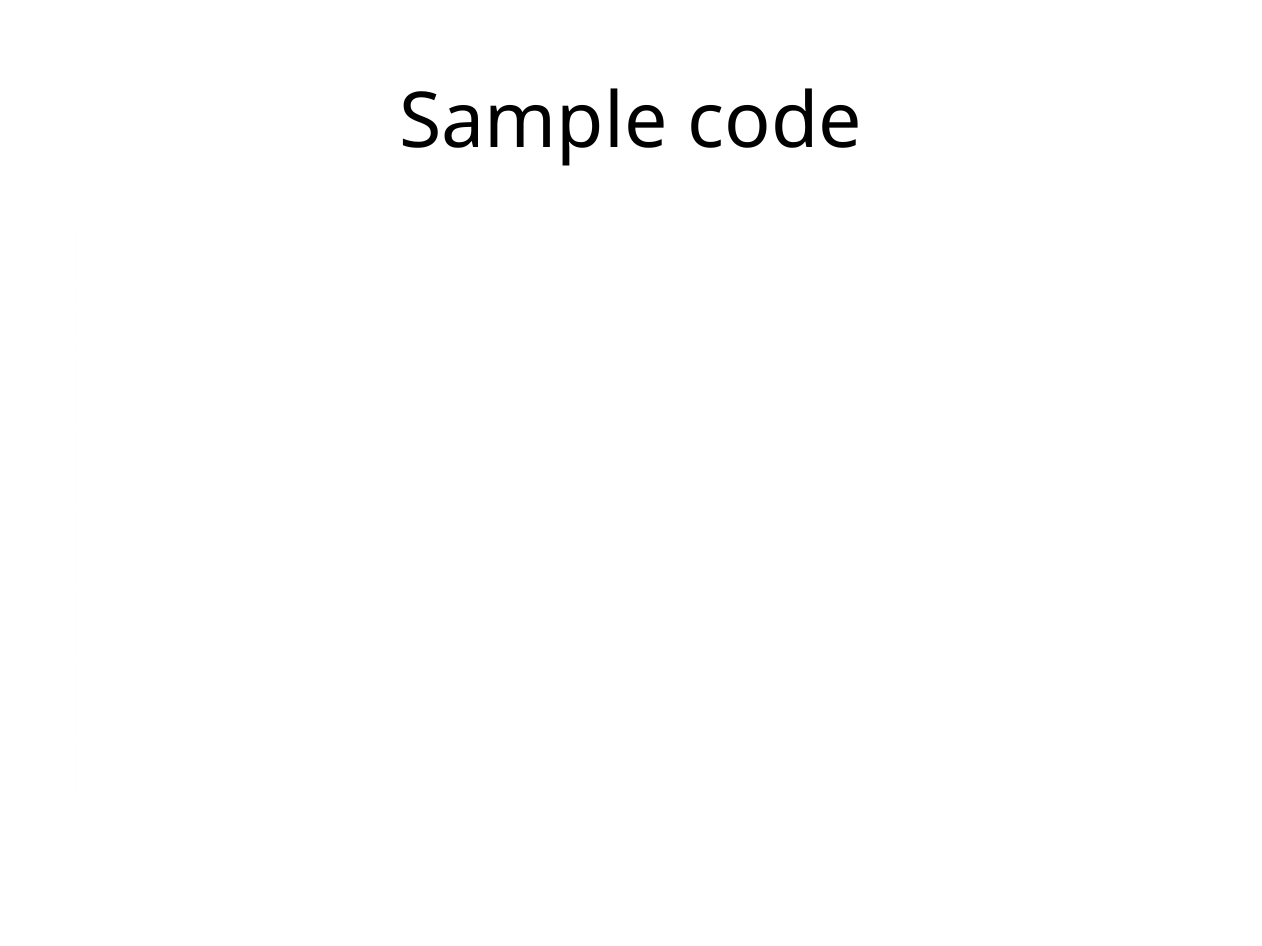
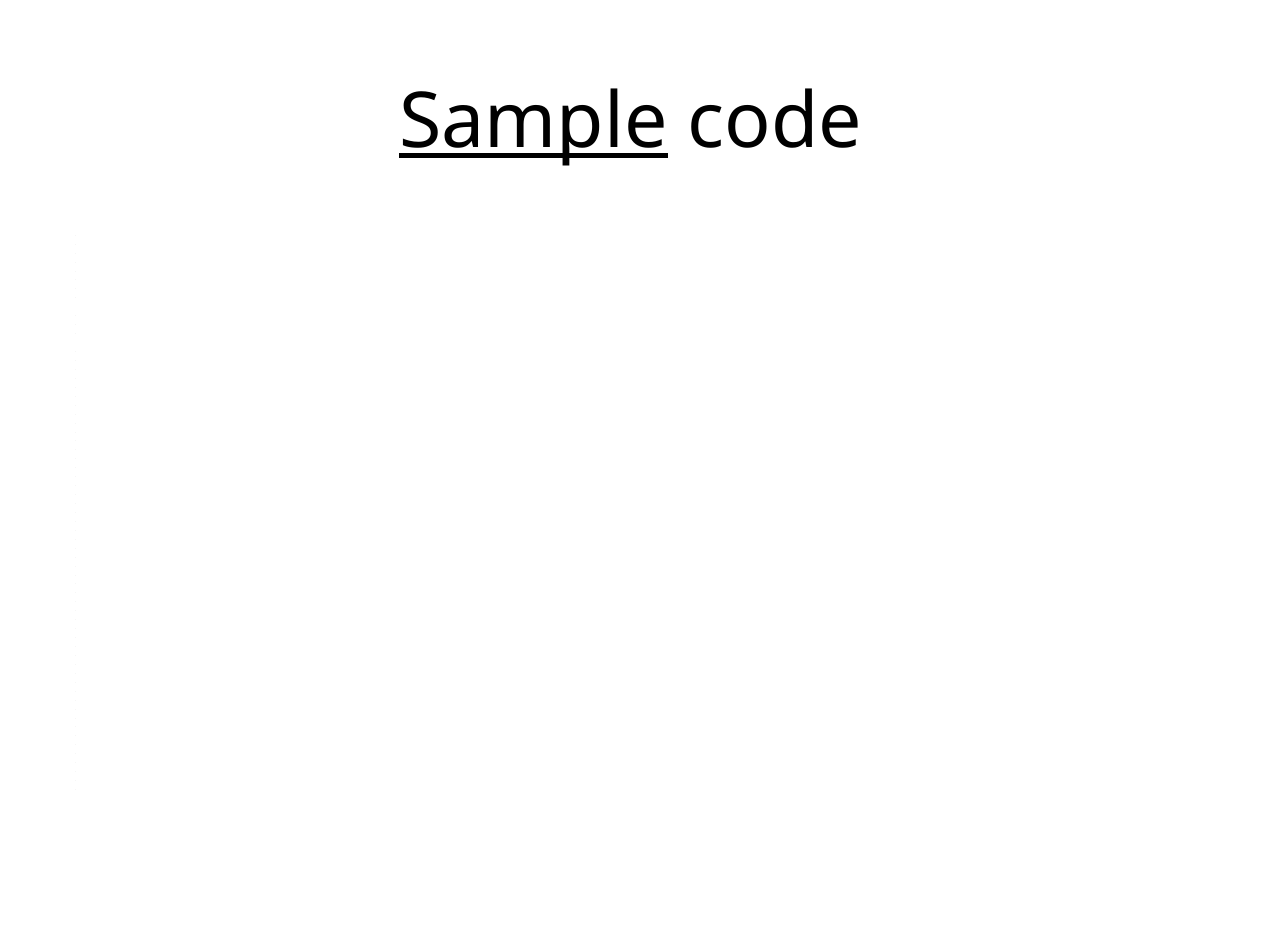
Sample underline: none -> present
